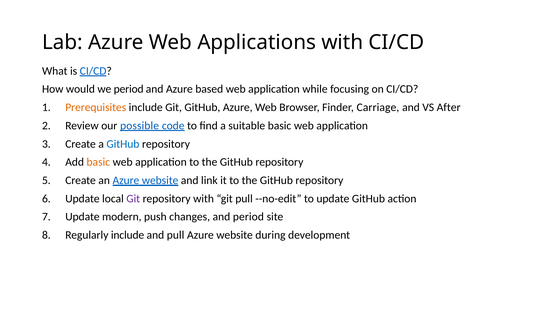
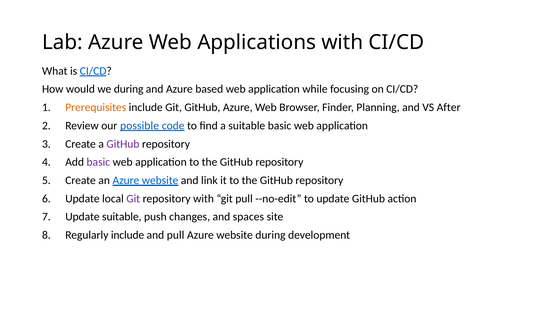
we period: period -> during
Carriage: Carriage -> Planning
GitHub at (123, 144) colour: blue -> purple
basic at (98, 162) colour: orange -> purple
Update modern: modern -> suitable
and period: period -> spaces
